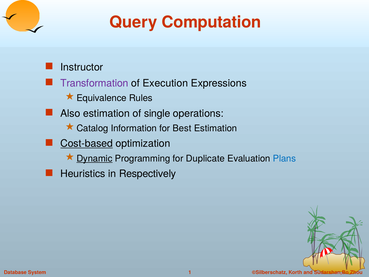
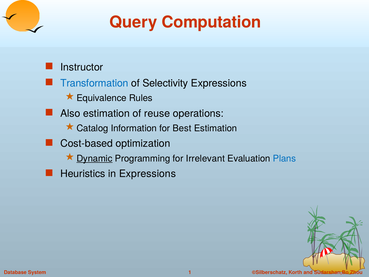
Transformation colour: purple -> blue
Execution: Execution -> Selectivity
single: single -> reuse
Cost-based underline: present -> none
Duplicate: Duplicate -> Irrelevant
in Respectively: Respectively -> Expressions
